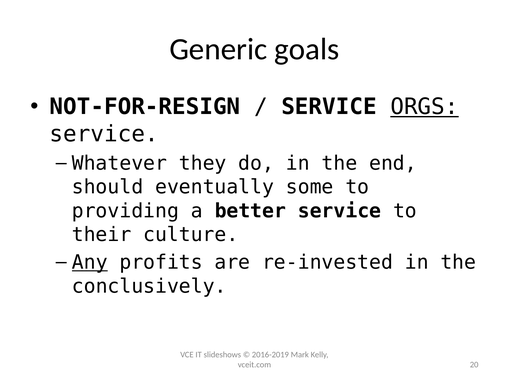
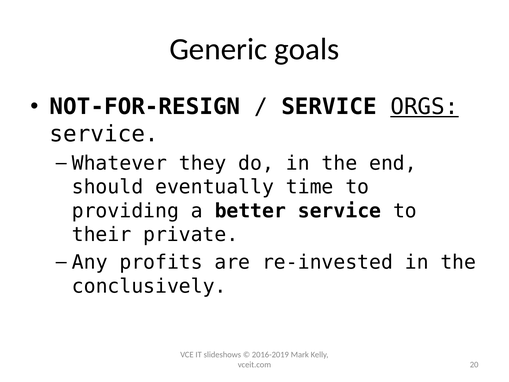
some: some -> time
culture: culture -> private
Any underline: present -> none
